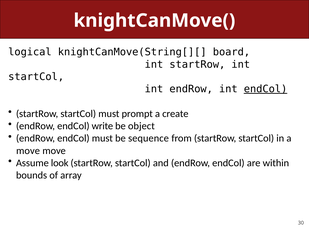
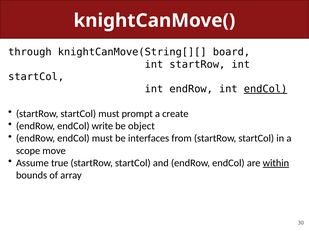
logical: logical -> through
sequence: sequence -> interfaces
move at (28, 151): move -> scope
look: look -> true
within underline: none -> present
